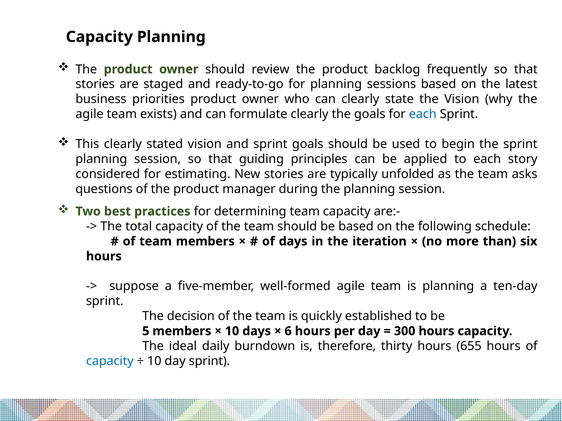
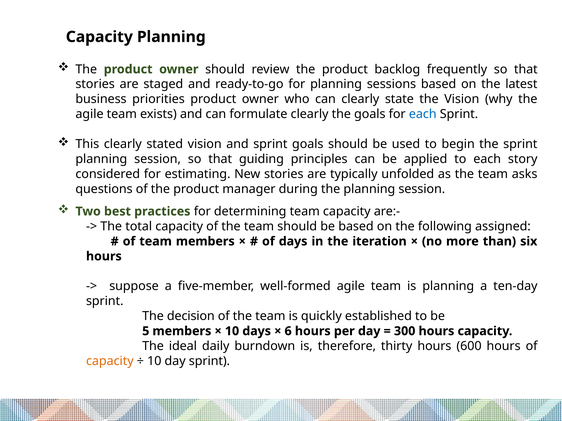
schedule: schedule -> assigned
655: 655 -> 600
capacity at (110, 361) colour: blue -> orange
